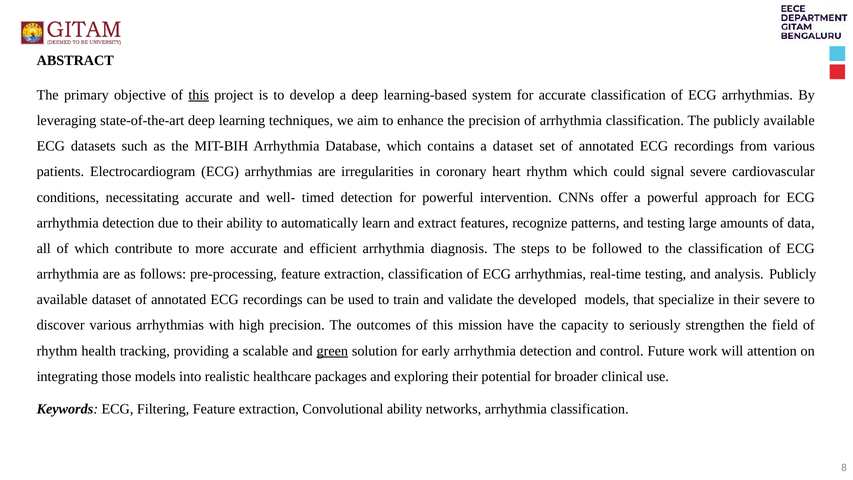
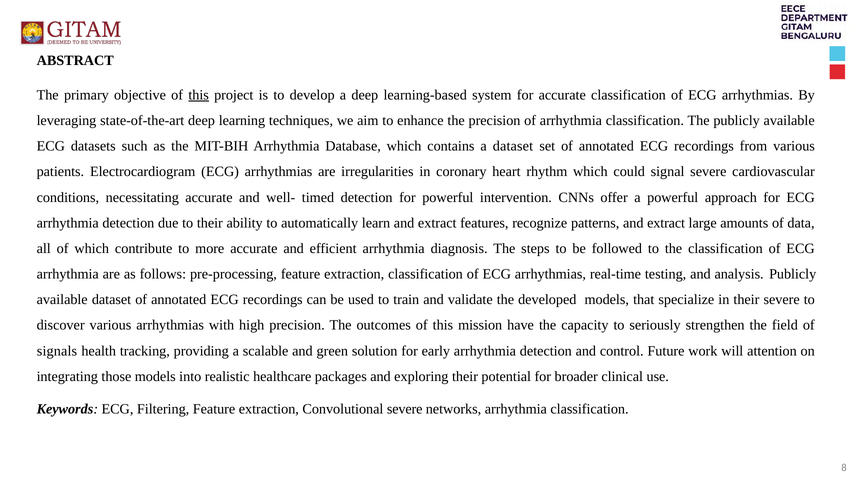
patterns and testing: testing -> extract
rhythm at (57, 351): rhythm -> signals
green underline: present -> none
Convolutional ability: ability -> severe
